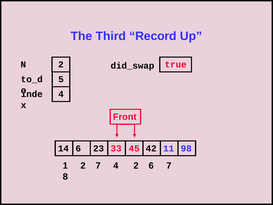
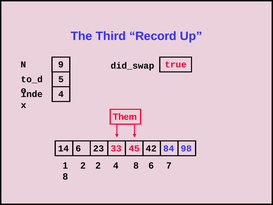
N 2: 2 -> 9
Front: Front -> Them
11: 11 -> 84
2 7: 7 -> 2
4 2: 2 -> 8
